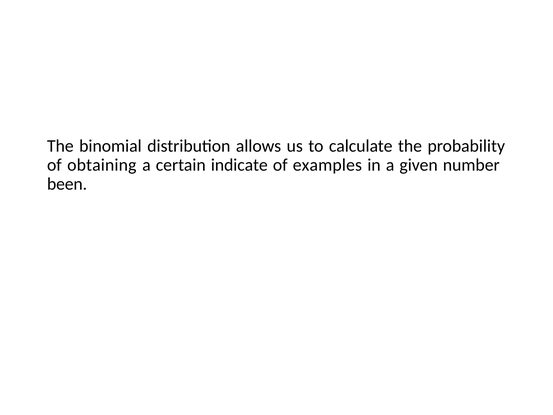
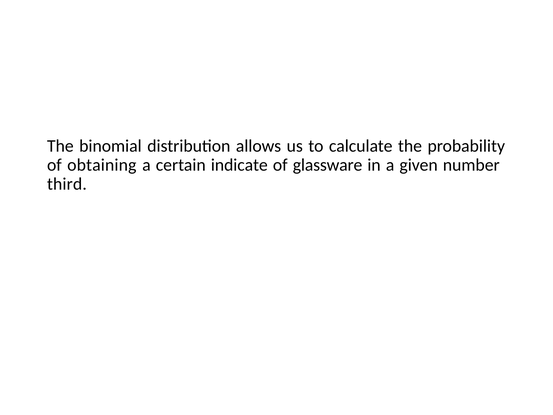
examples: examples -> glassware
been: been -> third
